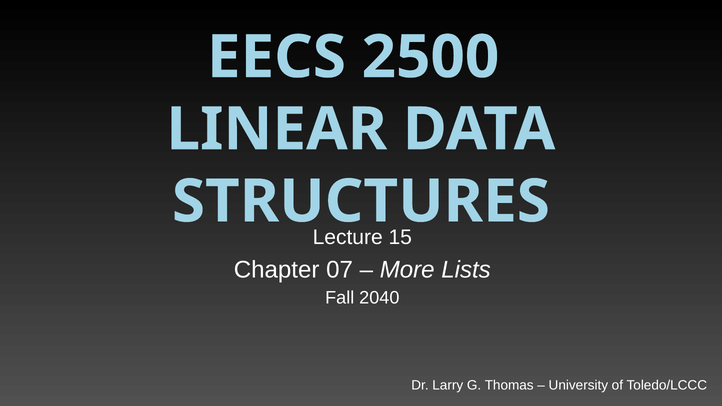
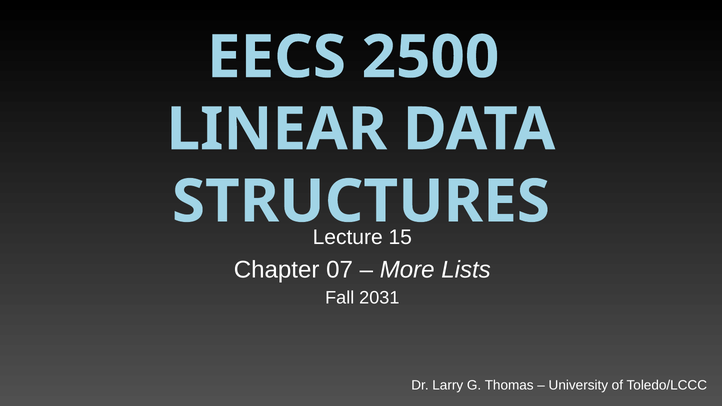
2040: 2040 -> 2031
